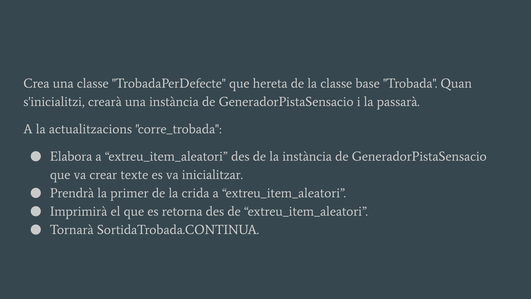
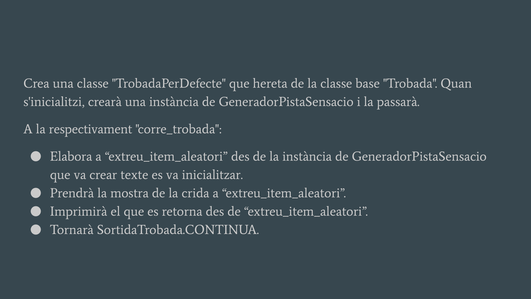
actualitzacions: actualitzacions -> respectivament
primer: primer -> mostra
